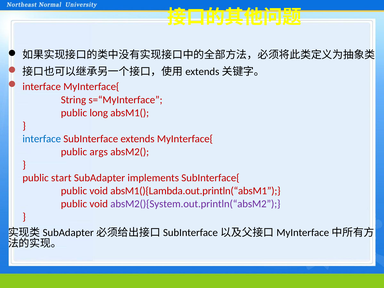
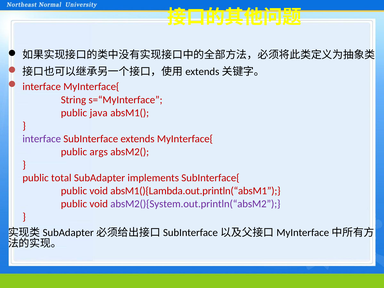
long: long -> java
interface at (42, 139) colour: blue -> purple
start: start -> total
